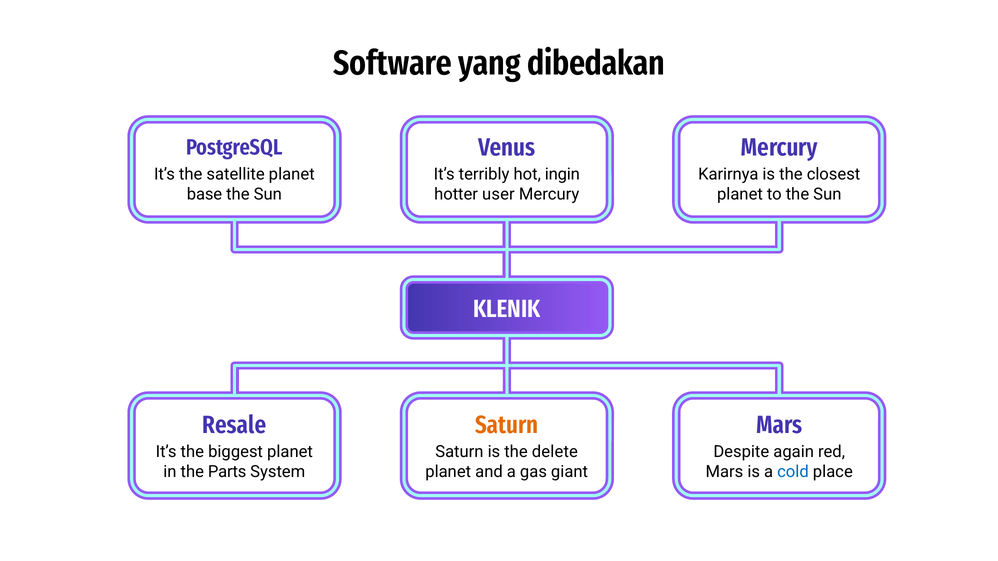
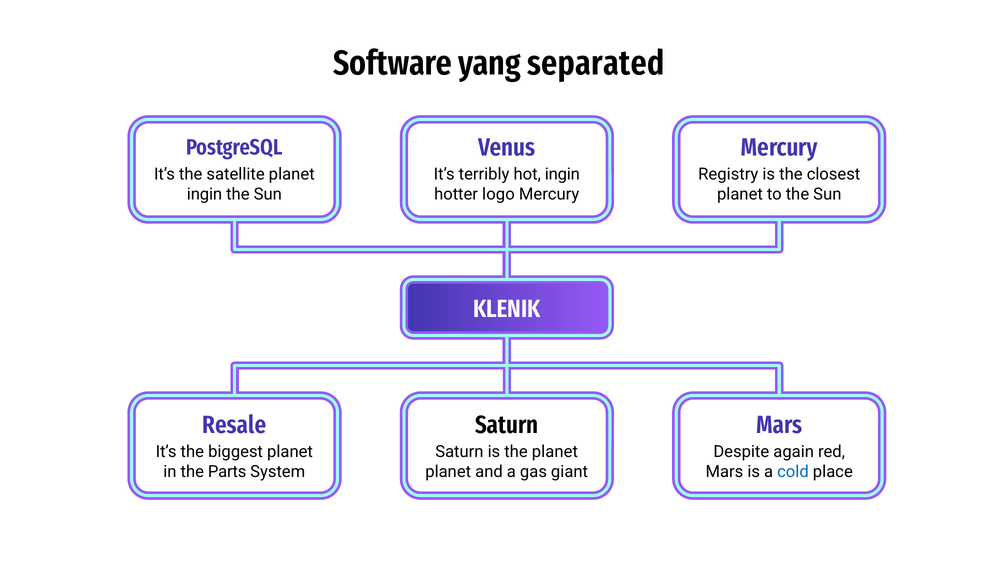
dibedakan: dibedakan -> separated
Karirnya: Karirnya -> Registry
base at (205, 194): base -> ingin
user: user -> logo
Saturn at (507, 425) colour: orange -> black
the delete: delete -> planet
